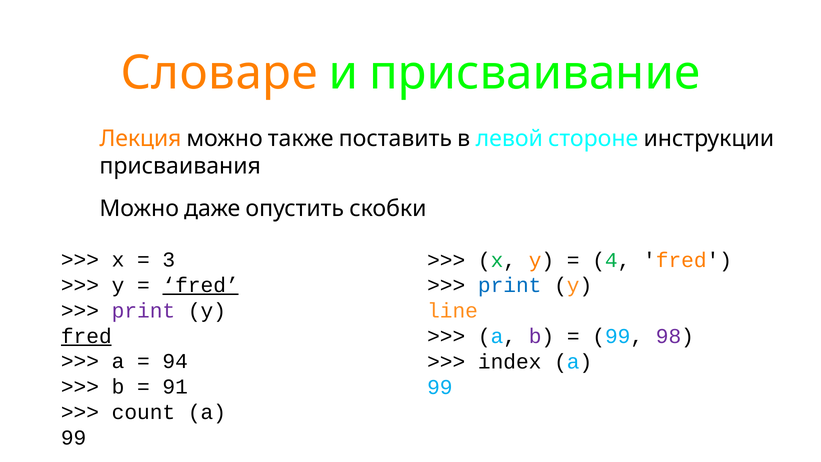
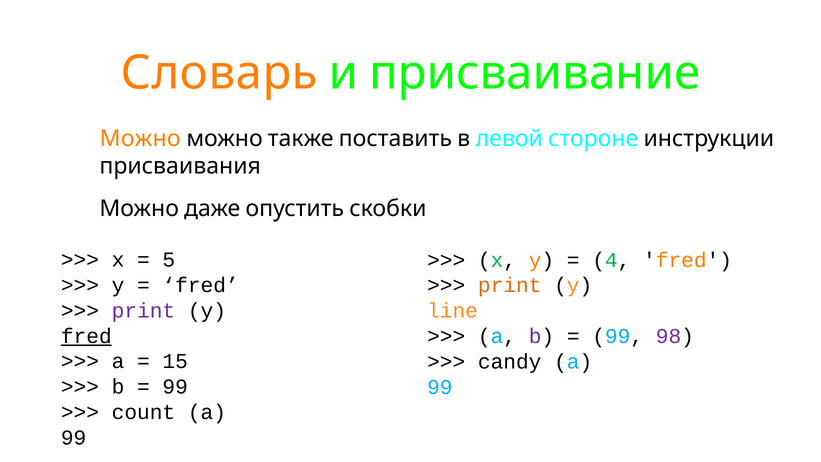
Словаре: Словаре -> Словарь
Лекция: Лекция -> Можно
3: 3 -> 5
fred at (201, 285) underline: present -> none
print at (510, 285) colour: blue -> orange
94: 94 -> 15
index: index -> candy
91 at (175, 387): 91 -> 99
